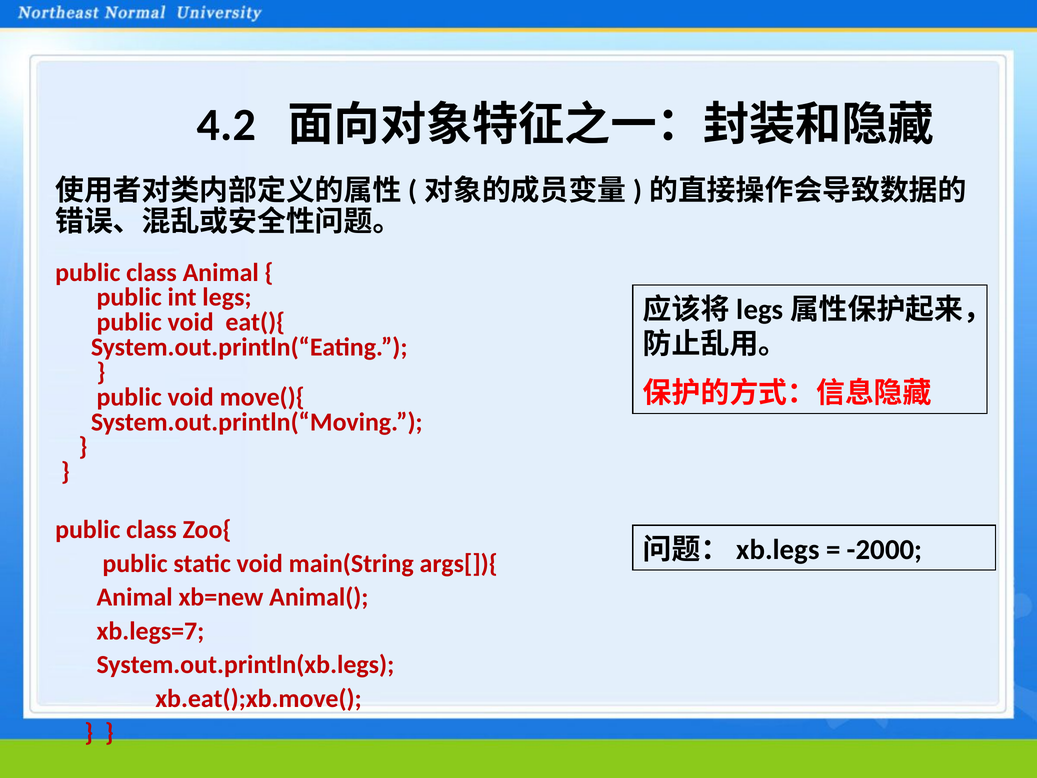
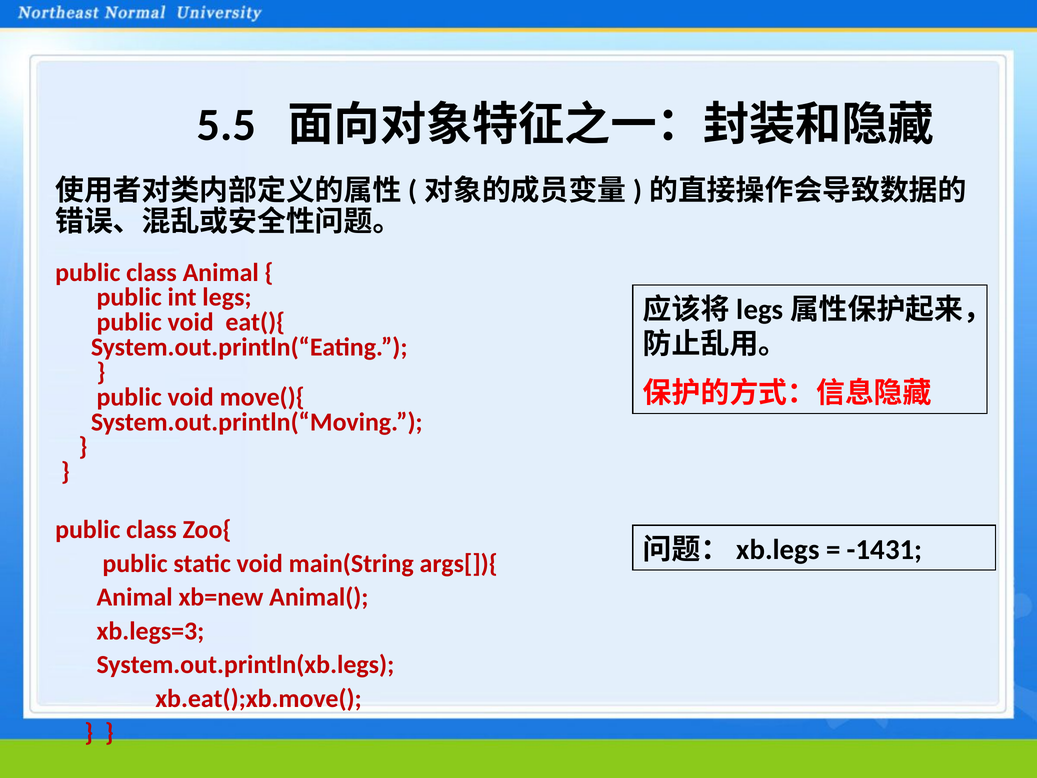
4.2: 4.2 -> 5.5
-2000: -2000 -> -1431
xb.legs=7: xb.legs=7 -> xb.legs=3
